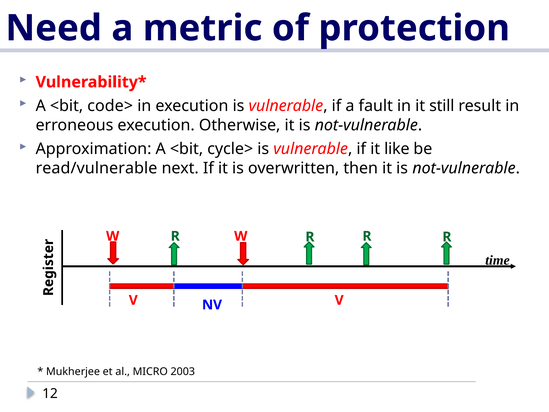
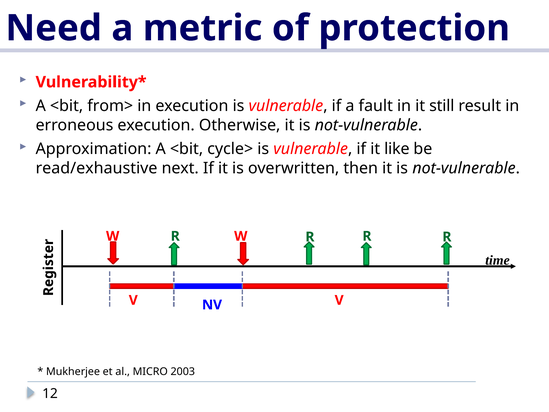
code>: code> -> from>
read/vulnerable: read/vulnerable -> read/exhaustive
